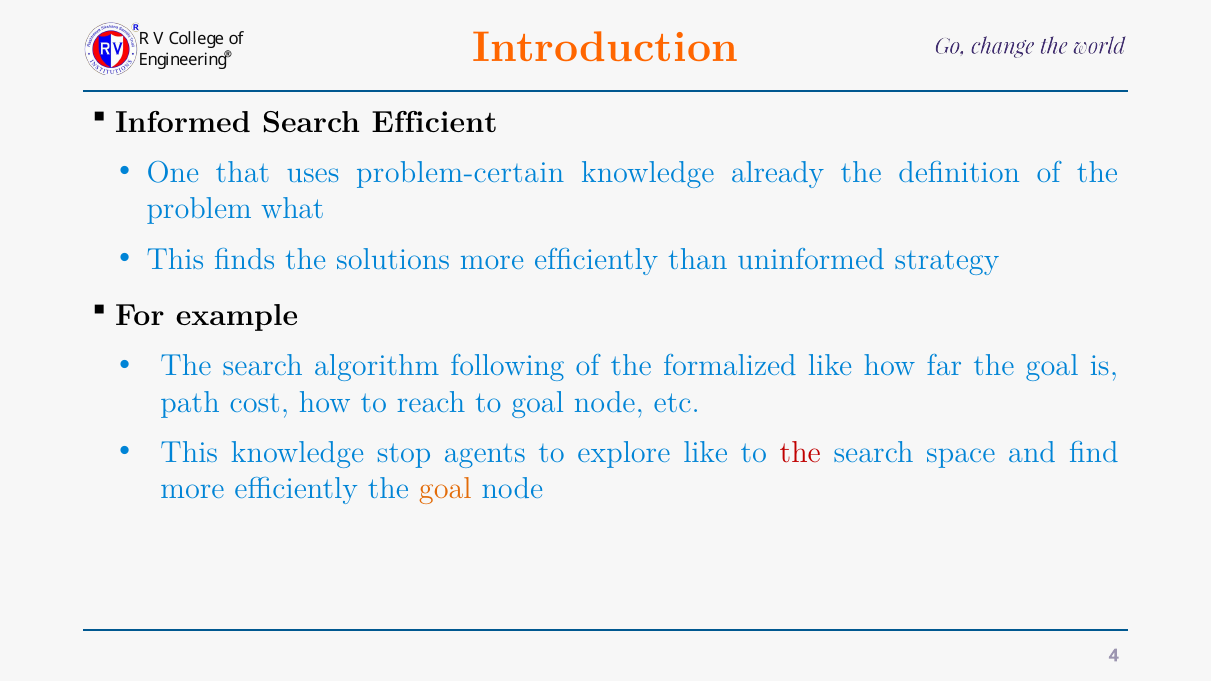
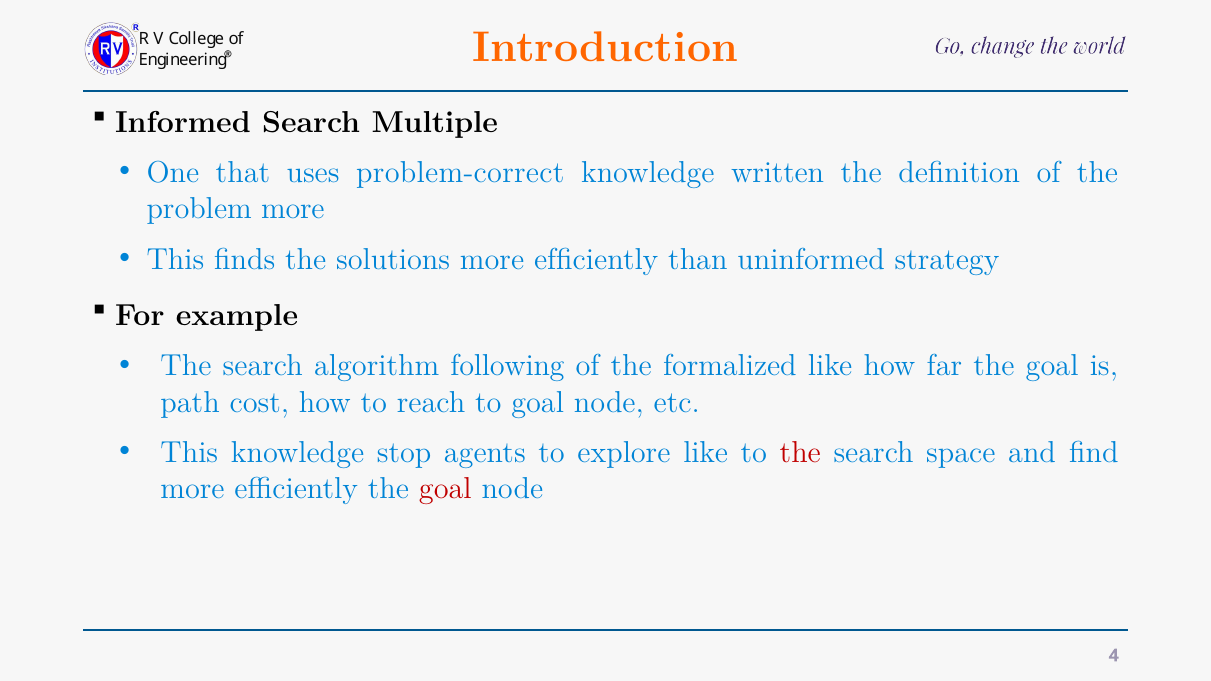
Efficient: Efficient -> Multiple
problem-certain: problem-certain -> problem-correct
already: already -> written
problem what: what -> more
goal at (445, 489) colour: orange -> red
